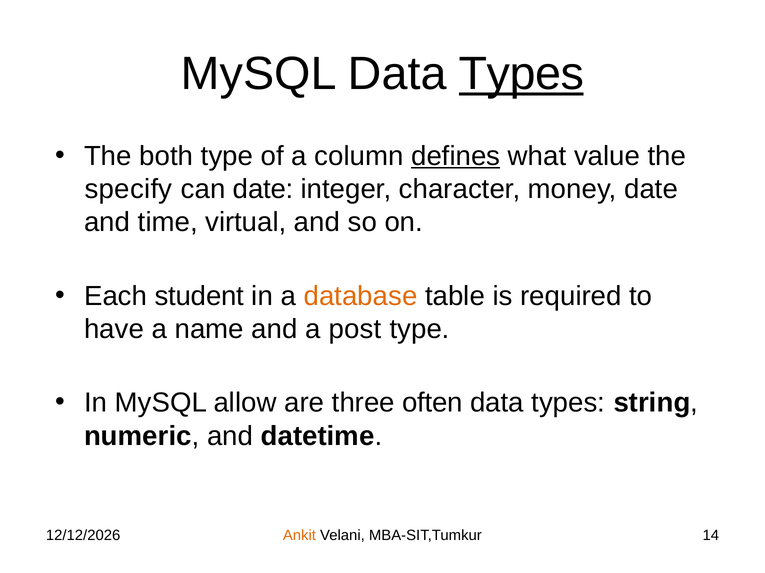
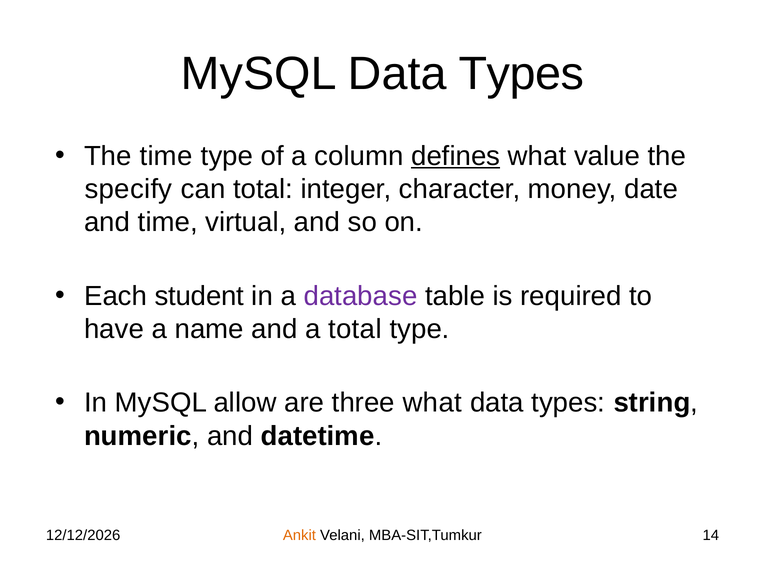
Types at (521, 74) underline: present -> none
The both: both -> time
can date: date -> total
database colour: orange -> purple
a post: post -> total
three often: often -> what
